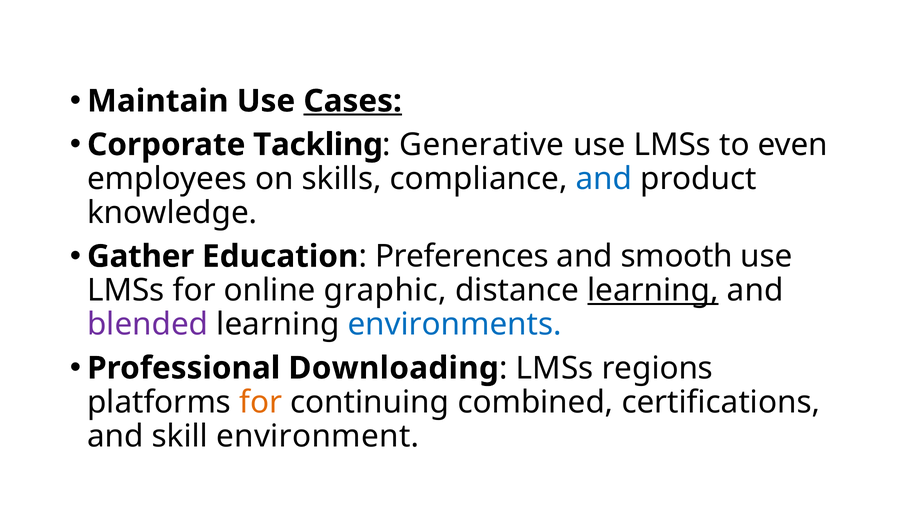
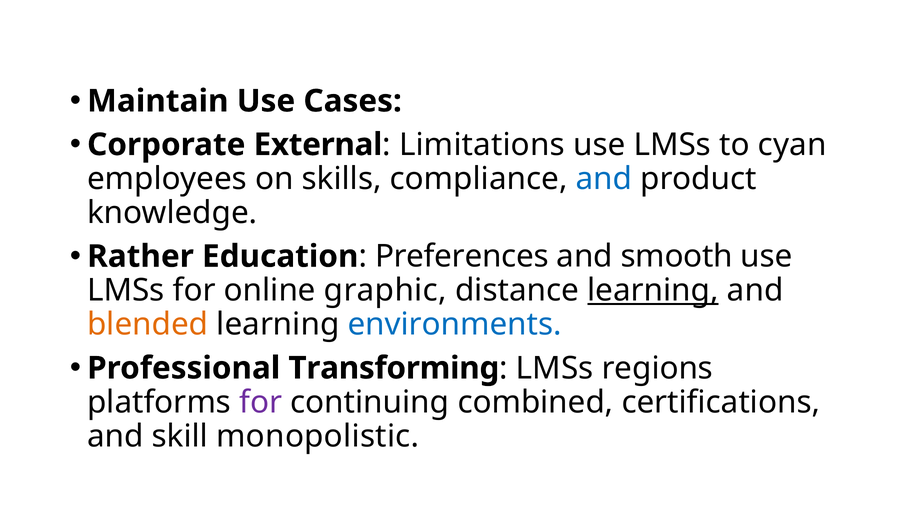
Cases underline: present -> none
Tackling: Tackling -> External
Generative: Generative -> Limitations
even: even -> cyan
Gather: Gather -> Rather
blended colour: purple -> orange
Downloading: Downloading -> Transforming
for at (261, 402) colour: orange -> purple
environment: environment -> monopolistic
